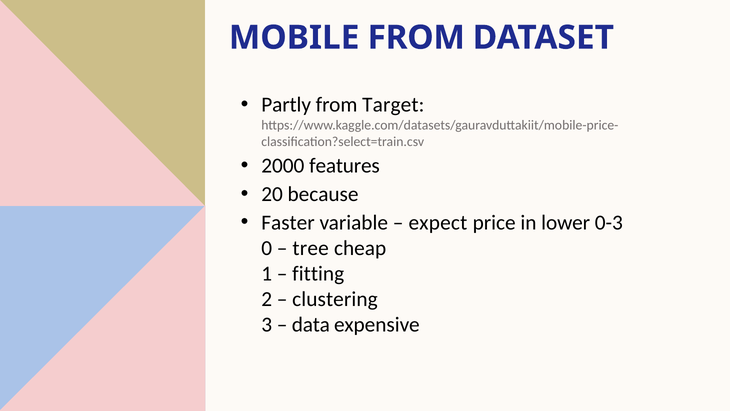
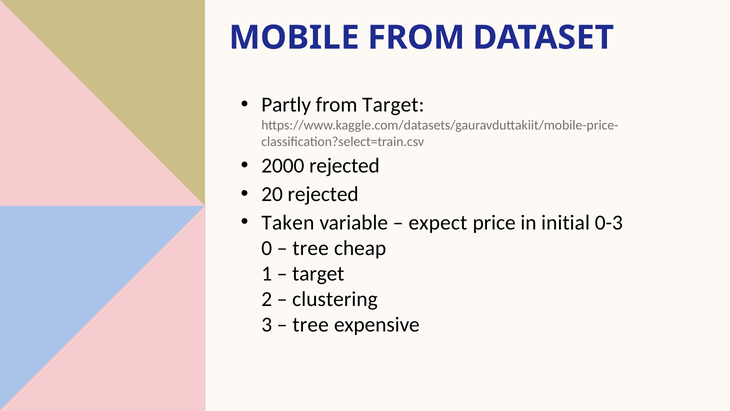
2000 features: features -> rejected
20 because: because -> rejected
Faster: Faster -> Taken
lower: lower -> initial
fitting at (318, 273): fitting -> target
data at (311, 325): data -> tree
